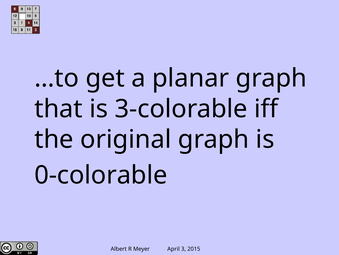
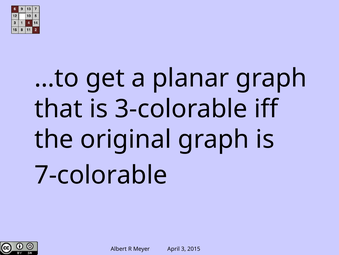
0-colorable: 0-colorable -> 7-colorable
